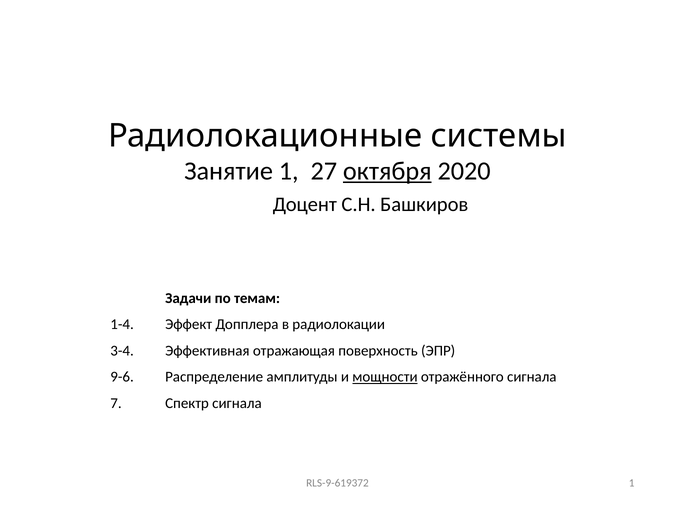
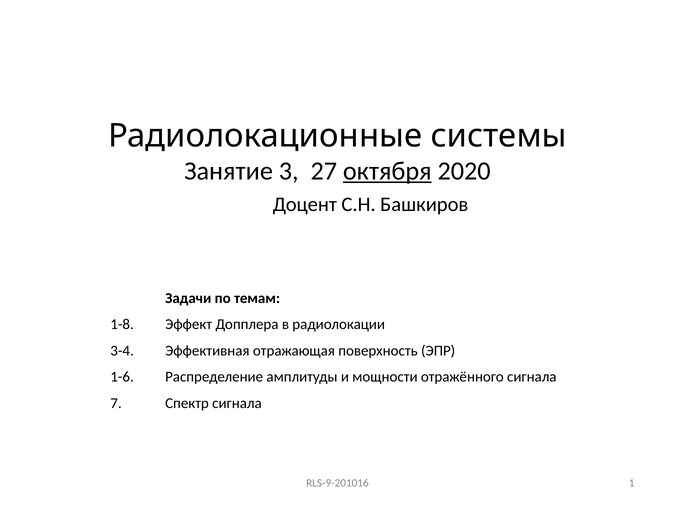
Занятие 1: 1 -> 3
1-4: 1-4 -> 1-8
9-6: 9-6 -> 1-6
мощности underline: present -> none
RLS-9-619372: RLS-9-619372 -> RLS-9-201016
